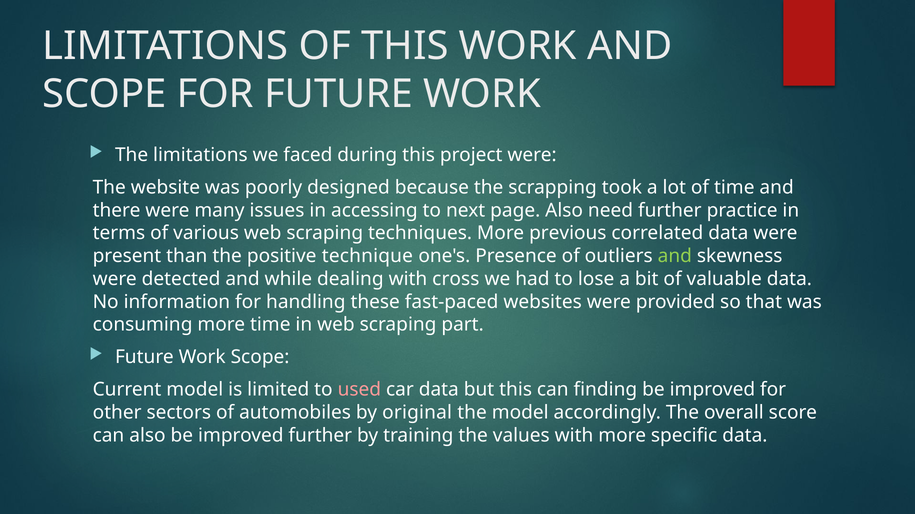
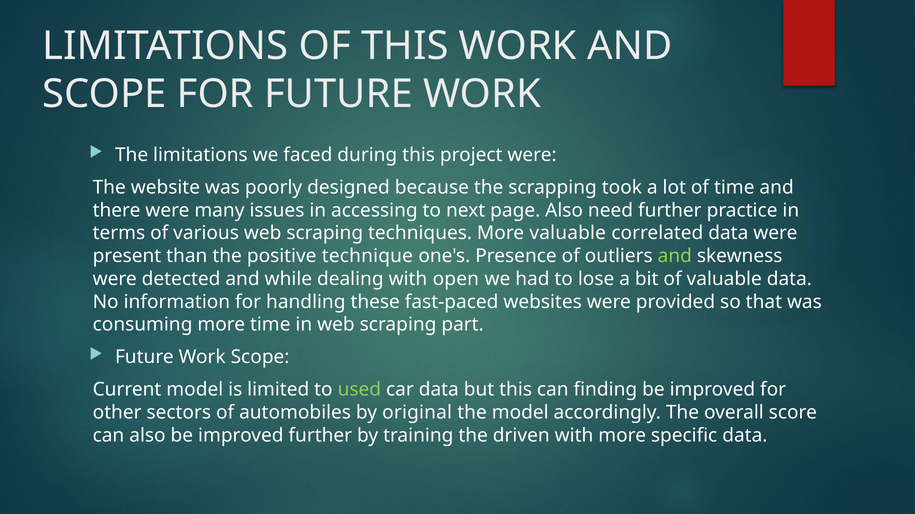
More previous: previous -> valuable
cross: cross -> open
used colour: pink -> light green
values: values -> driven
